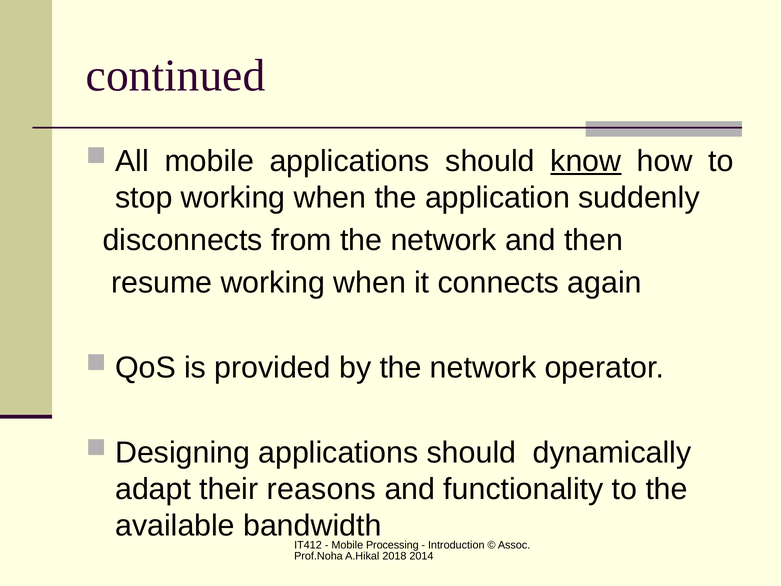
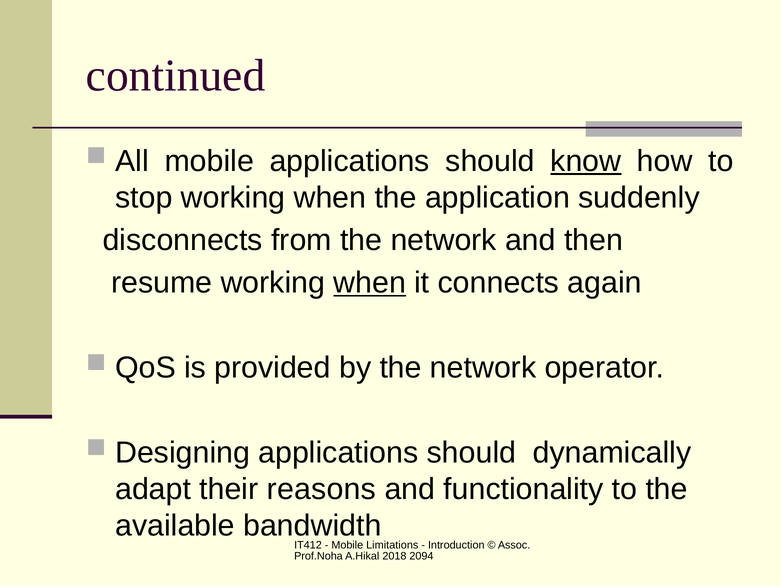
when at (370, 283) underline: none -> present
Processing: Processing -> Limitations
2014: 2014 -> 2094
